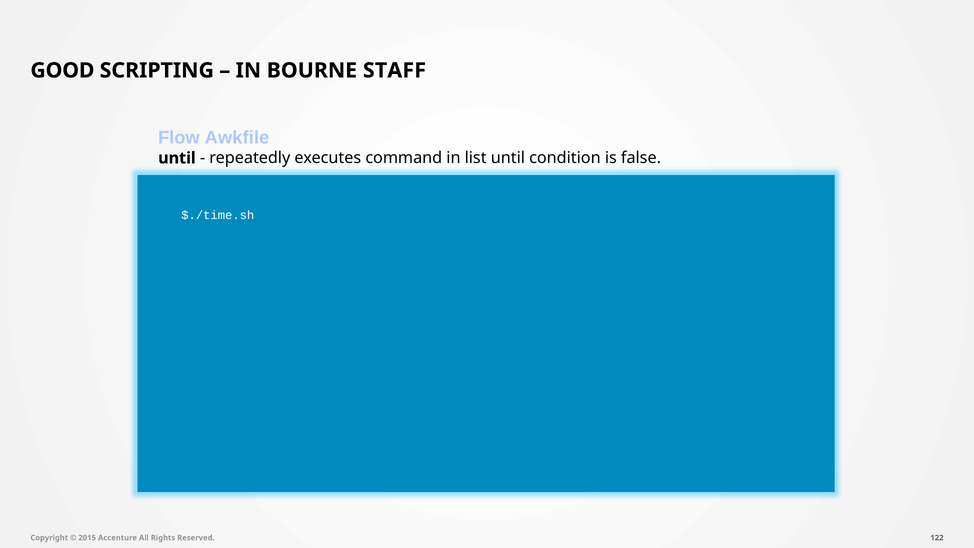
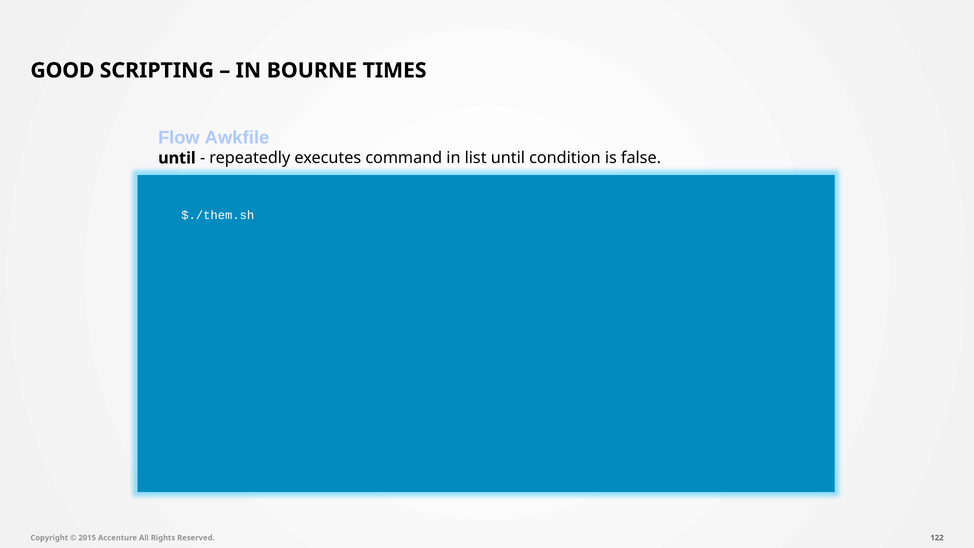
STAFF: STAFF -> TIMES
$./time.sh: $./time.sh -> $./them.sh
